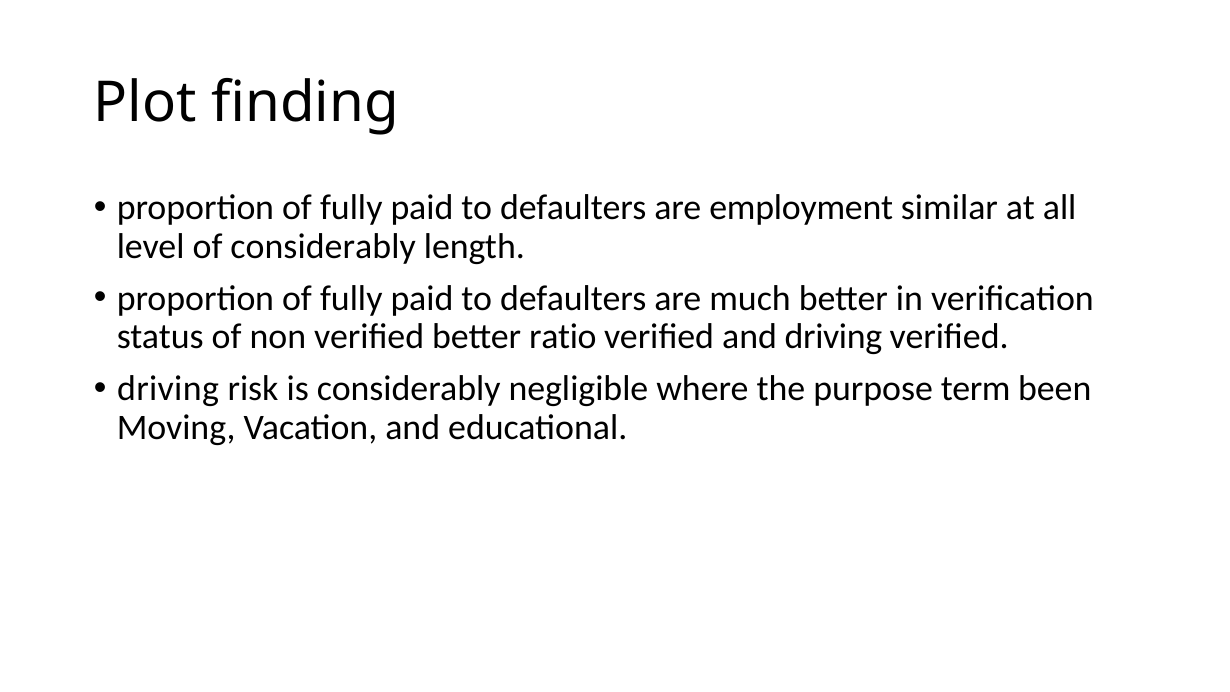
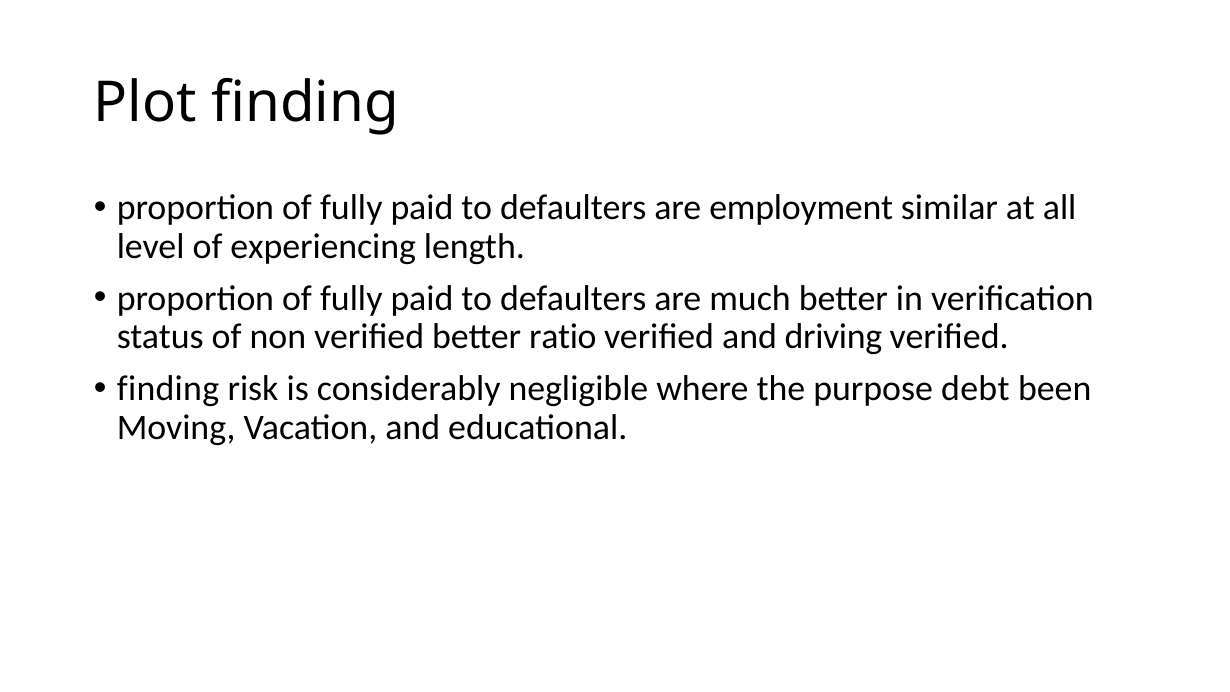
of considerably: considerably -> experiencing
driving at (168, 389): driving -> finding
term: term -> debt
